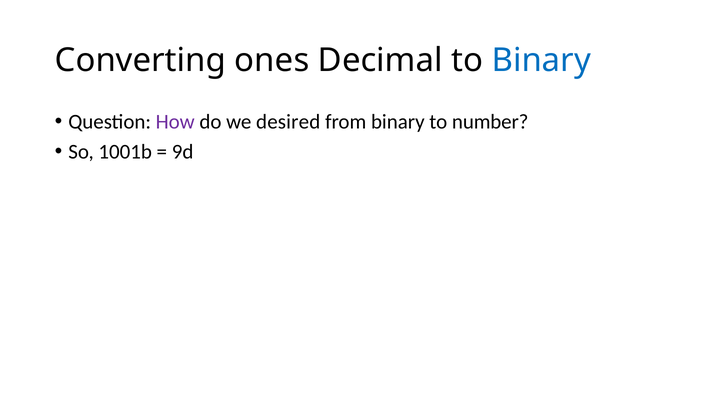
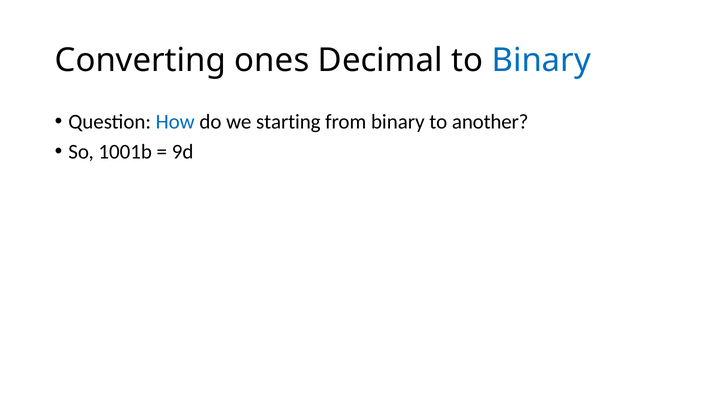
How colour: purple -> blue
desired: desired -> starting
number: number -> another
